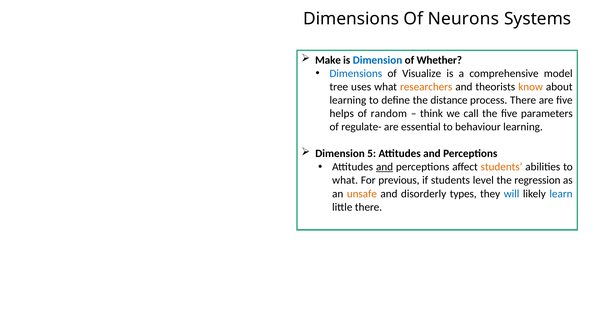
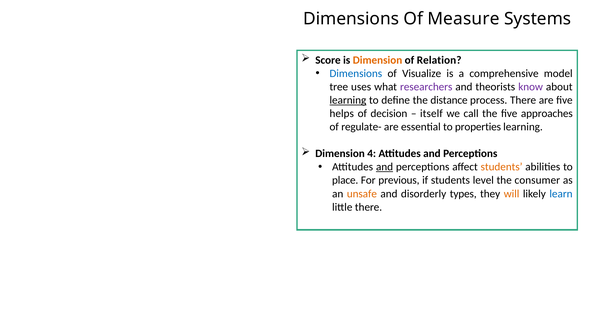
Neurons: Neurons -> Measure
Make: Make -> Score
Dimension at (377, 60) colour: blue -> orange
Whether: Whether -> Relation
researchers colour: orange -> purple
know colour: orange -> purple
learning at (348, 100) underline: none -> present
random: random -> decision
think: think -> itself
parameters: parameters -> approaches
behaviour: behaviour -> properties
5: 5 -> 4
what at (345, 180): what -> place
regression: regression -> consumer
will colour: blue -> orange
